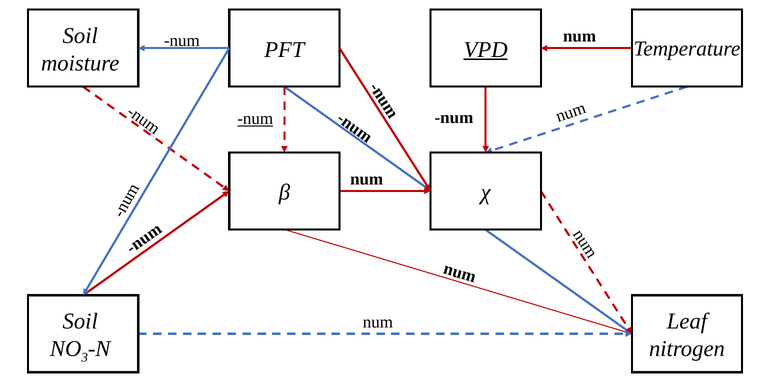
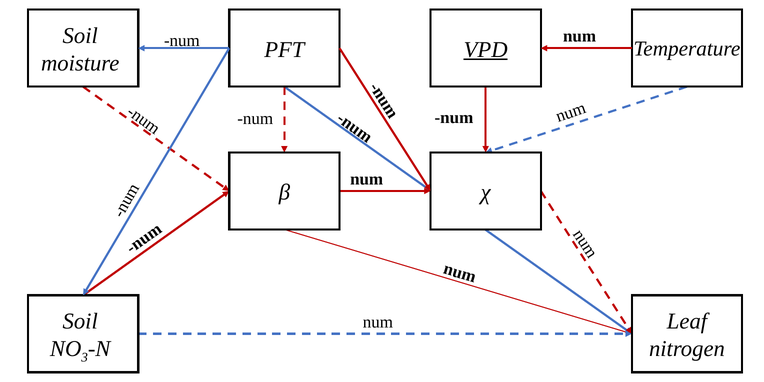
num at (255, 119) underline: present -> none
